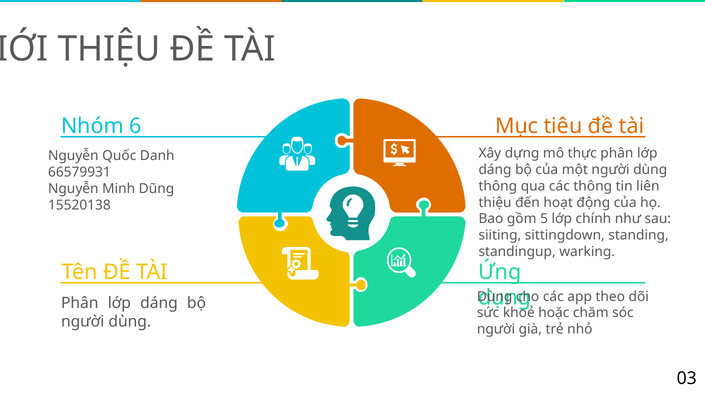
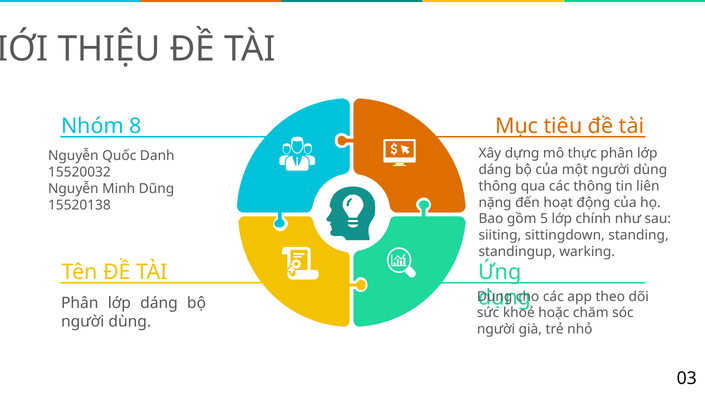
6: 6 -> 8
66579931: 66579931 -> 15520032
thiệu at (495, 202): thiệu -> nặng
